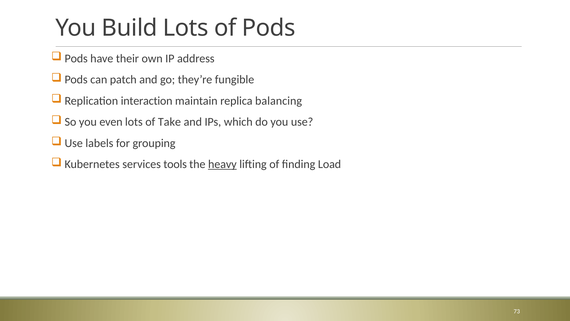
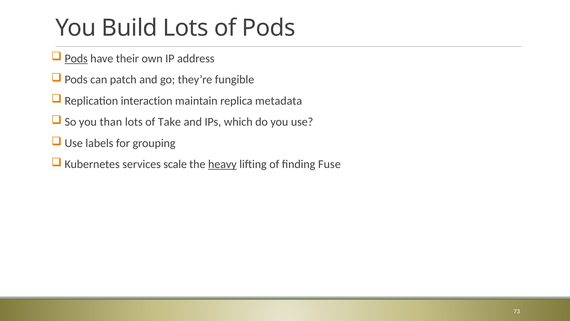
Pods at (76, 58) underline: none -> present
balancing: balancing -> metadata
even: even -> than
tools: tools -> scale
Load: Load -> Fuse
